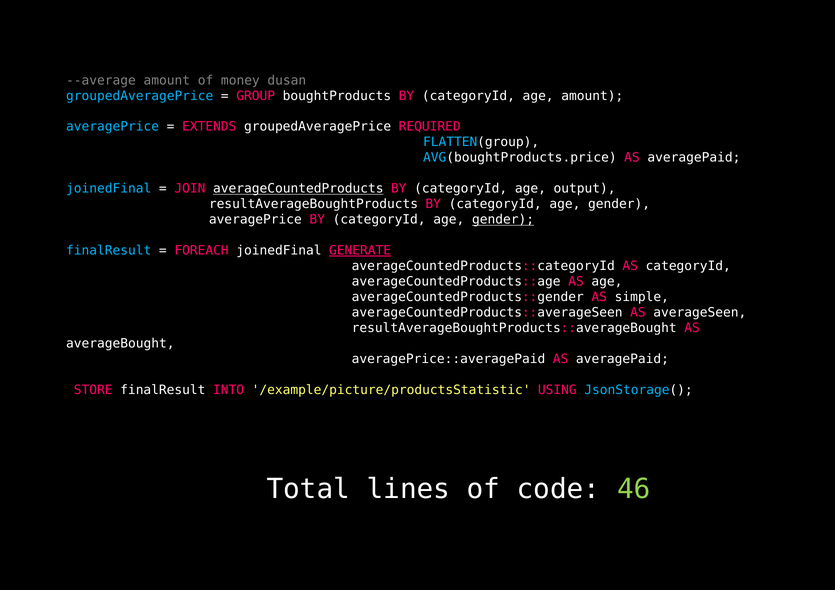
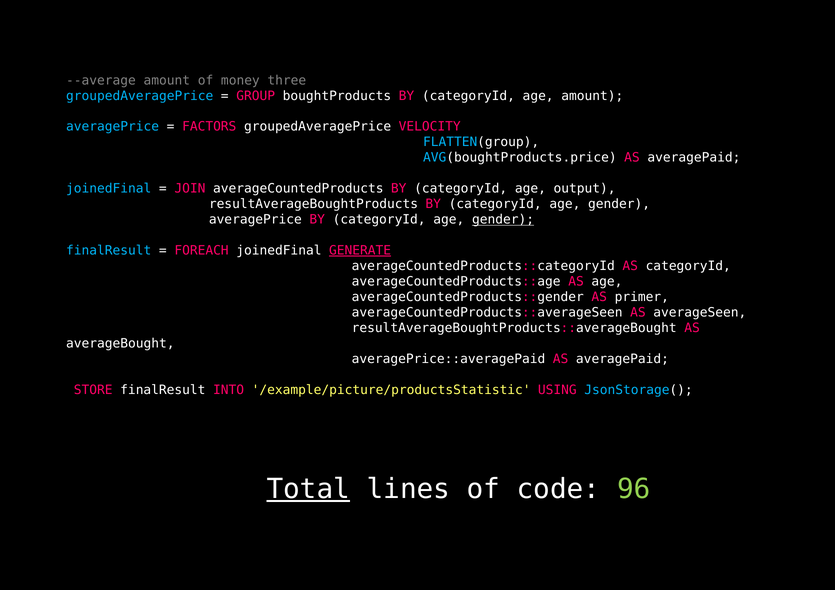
dusan: dusan -> three
EXTENDS: EXTENDS -> FACTORS
REQUIRED: REQUIRED -> VELOCITY
averageCountedProducts underline: present -> none
simple: simple -> primer
Total underline: none -> present
46: 46 -> 96
